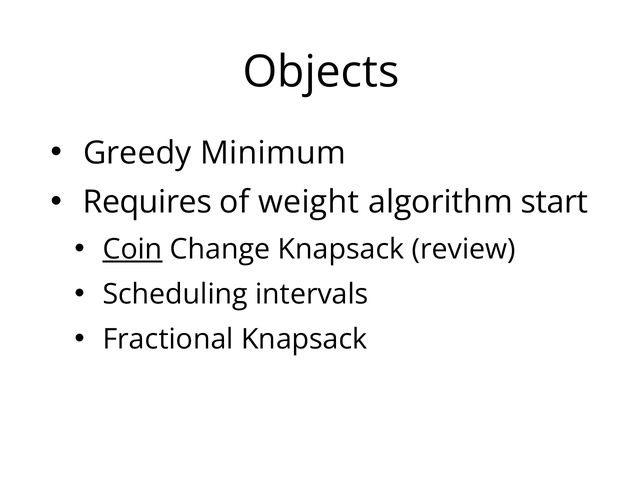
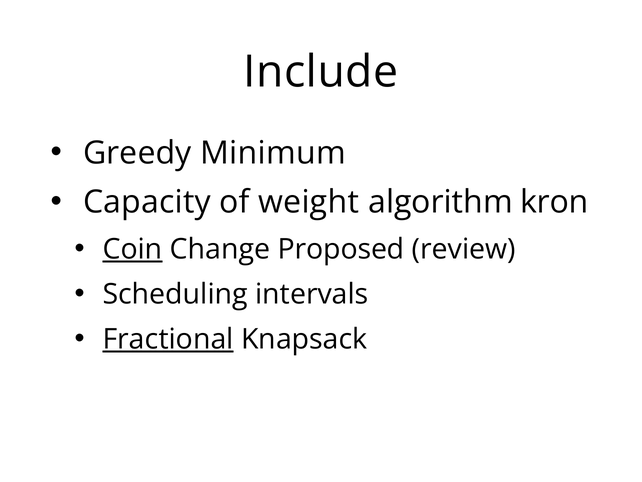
Objects: Objects -> Include
Requires: Requires -> Capacity
start: start -> kron
Change Knapsack: Knapsack -> Proposed
Fractional underline: none -> present
